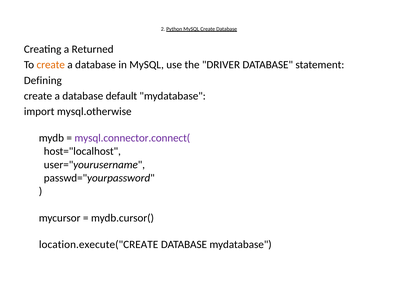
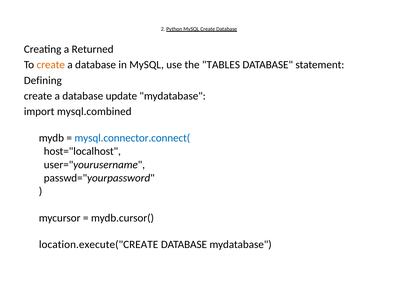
DRIVER: DRIVER -> TABLES
default: default -> update
mysql.otherwise: mysql.otherwise -> mysql.combined
mysql.connector.connect( colour: purple -> blue
